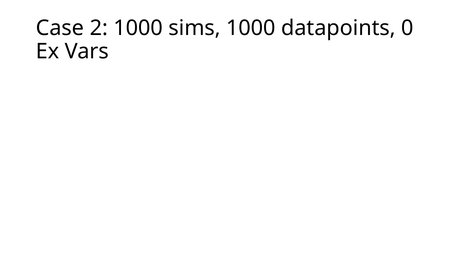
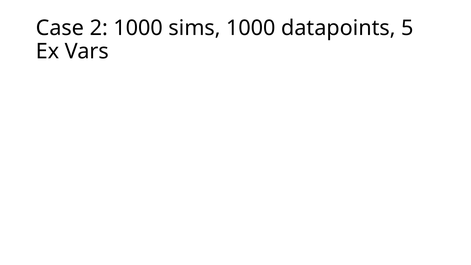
0: 0 -> 5
